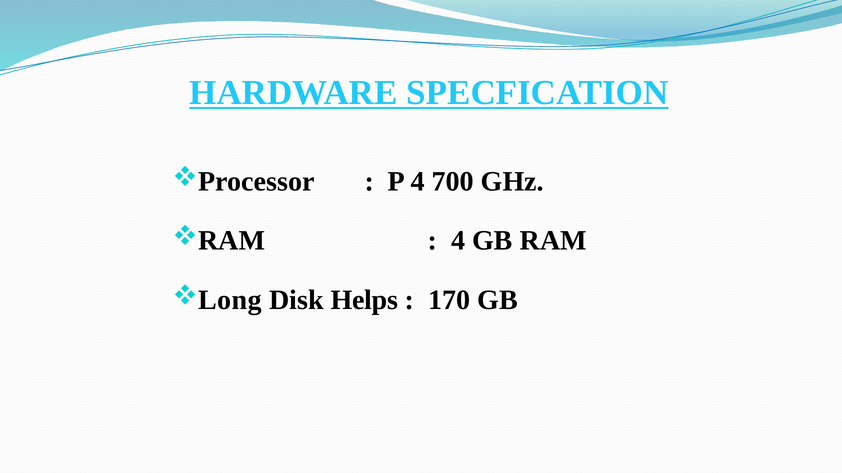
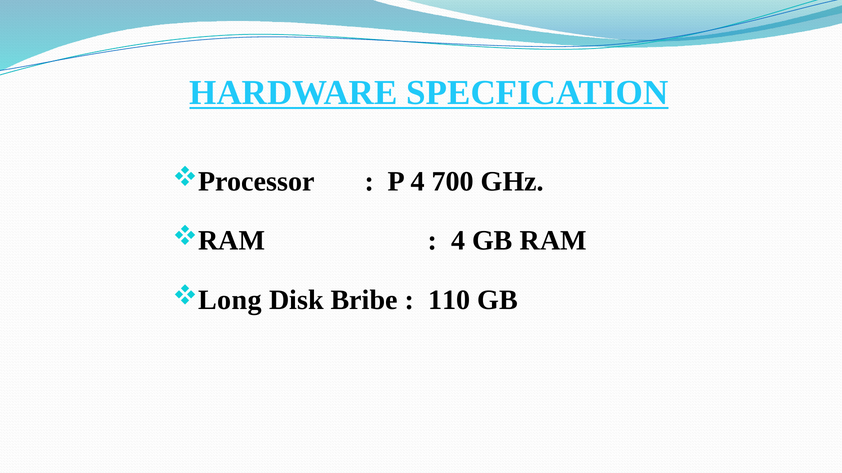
Helps: Helps -> Bribe
170: 170 -> 110
